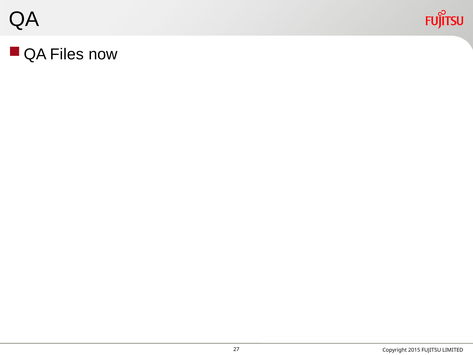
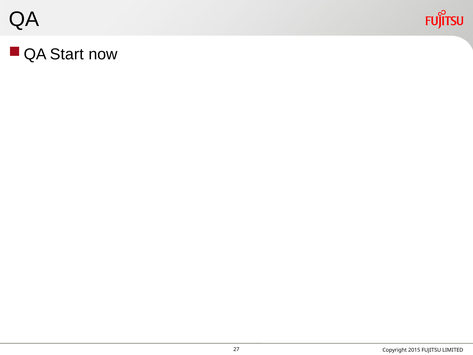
Files: Files -> Start
